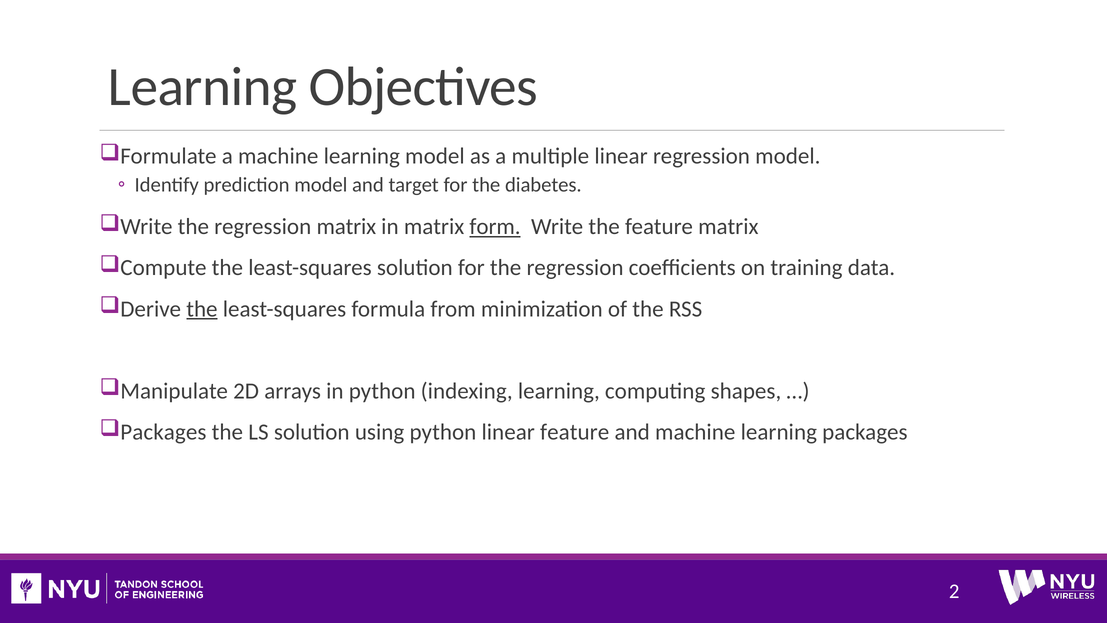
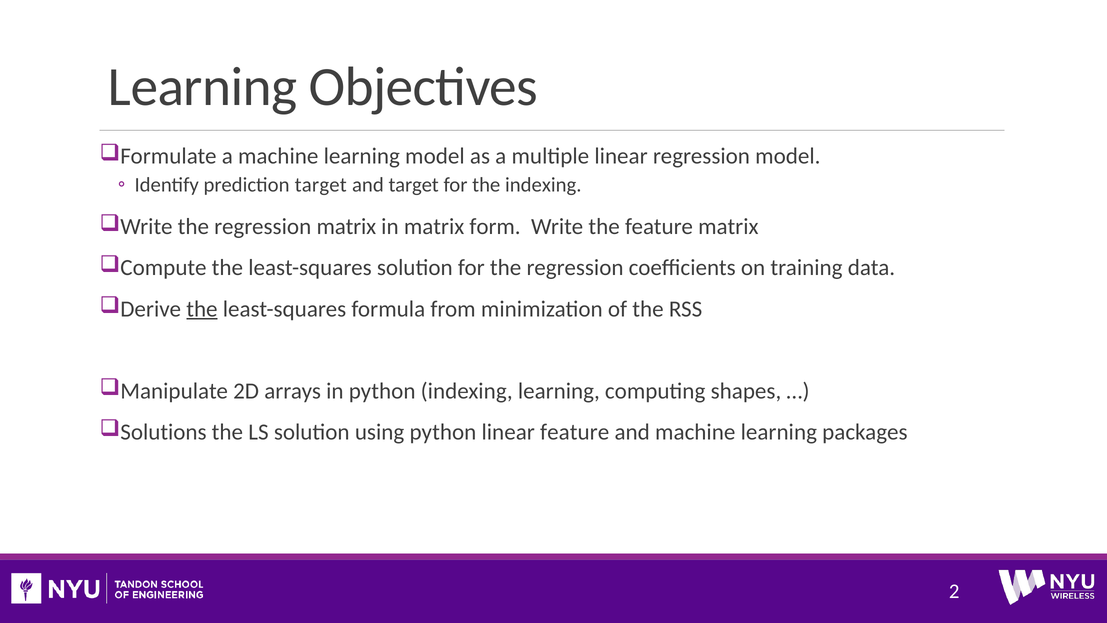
prediction model: model -> target
the diabetes: diabetes -> indexing
form underline: present -> none
Packages at (163, 432): Packages -> Solutions
